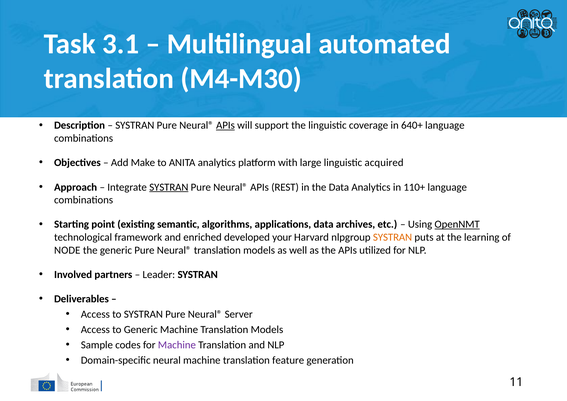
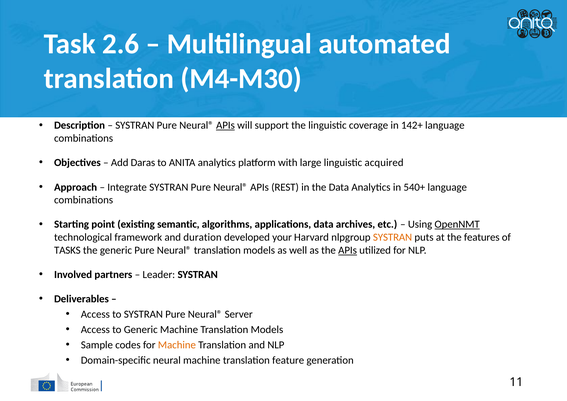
3.1: 3.1 -> 2.6
640+: 640+ -> 142+
Make: Make -> Daras
SYSTRAN at (169, 187) underline: present -> none
110+: 110+ -> 540+
enriched: enriched -> duration
learning: learning -> features
NODE: NODE -> TASKS
APIs at (348, 250) underline: none -> present
Machine at (177, 345) colour: purple -> orange
